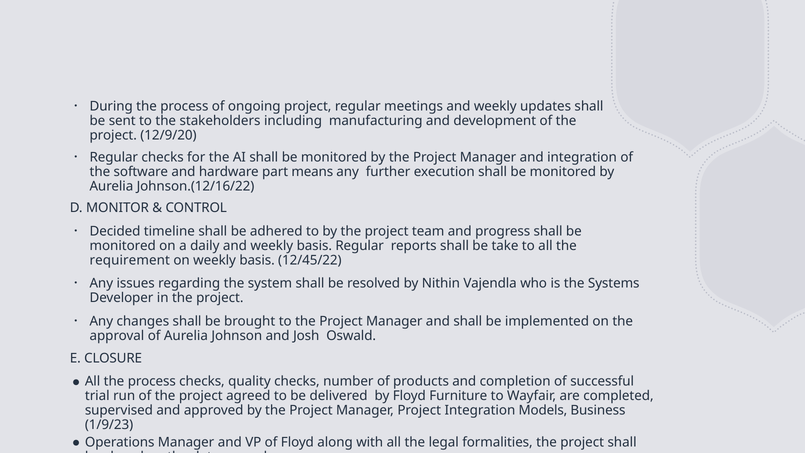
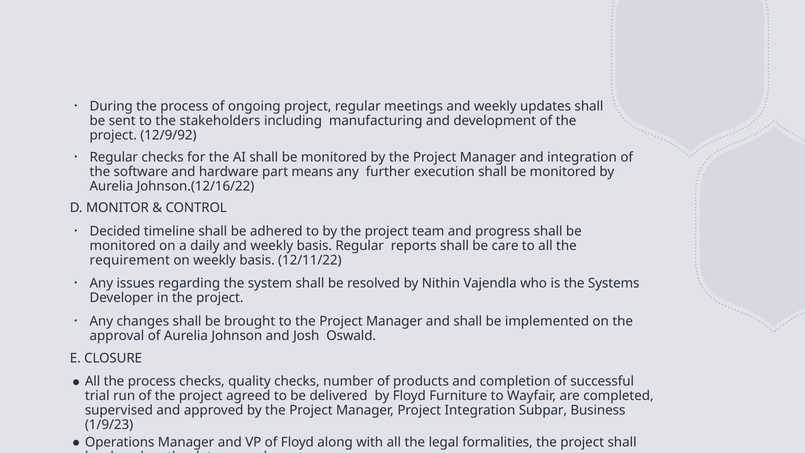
12/9/20: 12/9/20 -> 12/9/92
take: take -> care
12/45/22: 12/45/22 -> 12/11/22
Models: Models -> Subpar
